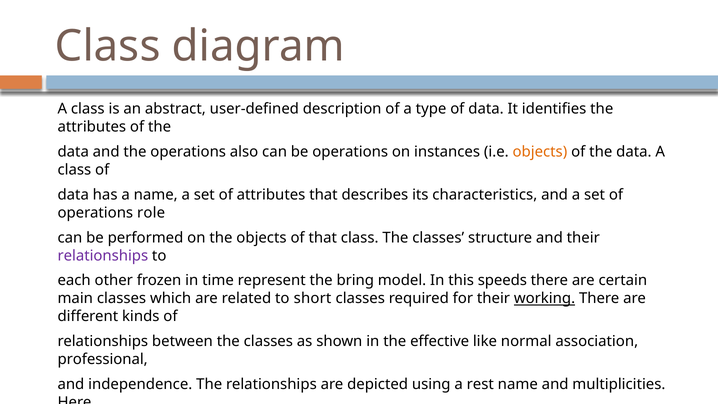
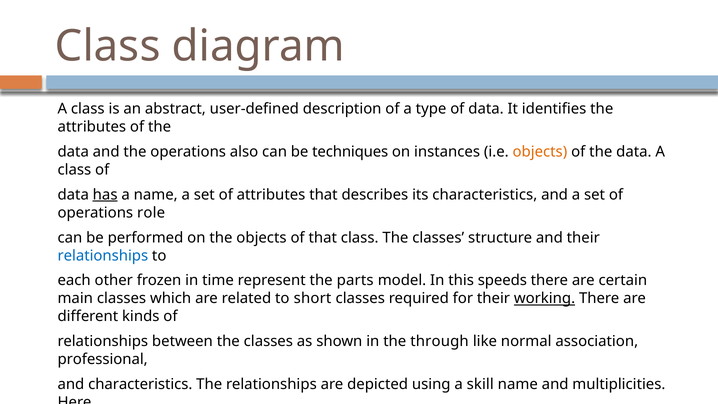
be operations: operations -> techniques
has underline: none -> present
relationships at (103, 255) colour: purple -> blue
bring: bring -> parts
effective: effective -> through
and independence: independence -> characteristics
rest: rest -> skill
